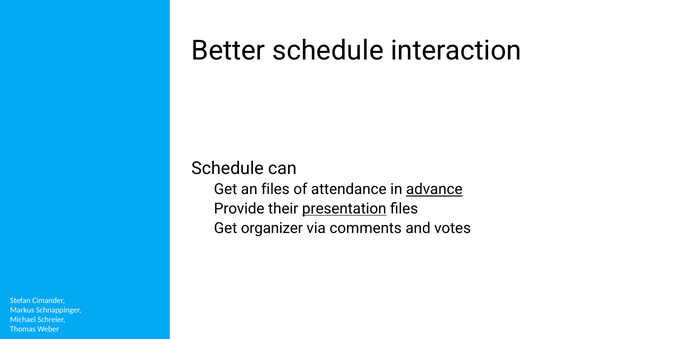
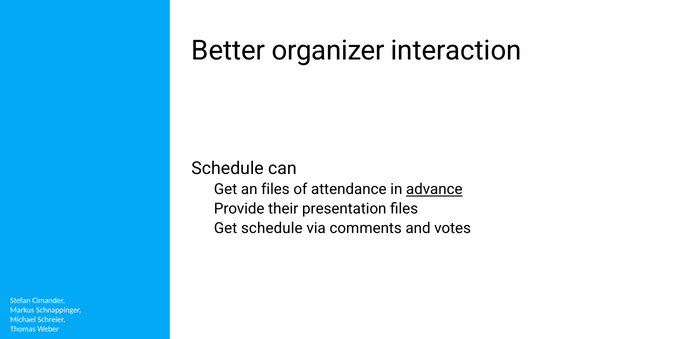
Better schedule: schedule -> organizer
presentation underline: present -> none
Get organizer: organizer -> schedule
